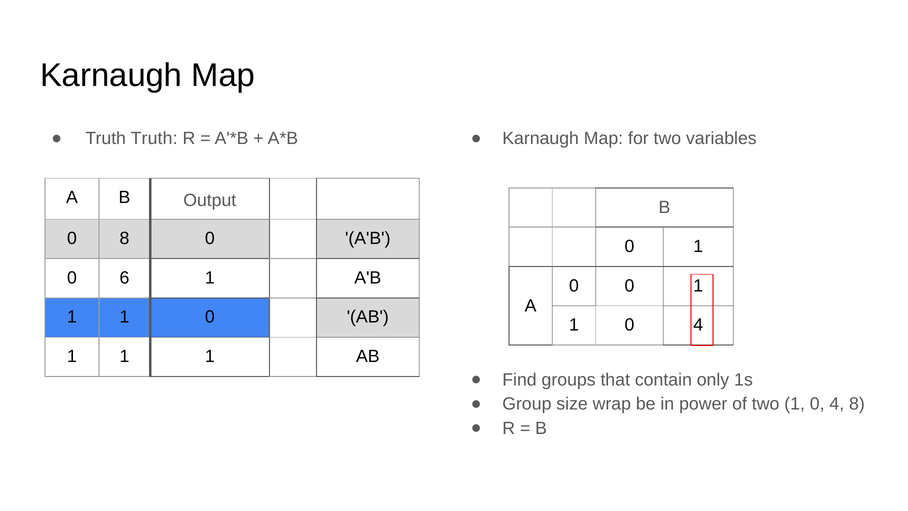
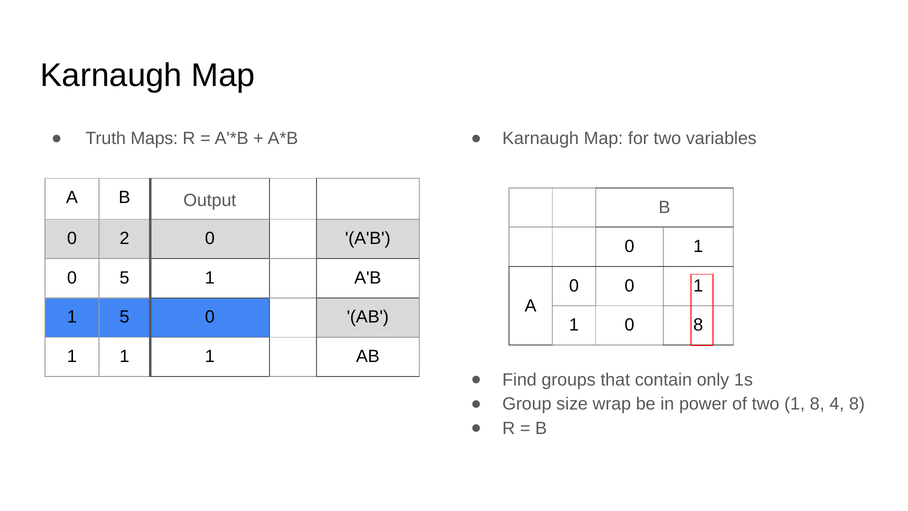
Truth Truth: Truth -> Maps
0 8: 8 -> 2
0 6: 6 -> 5
1 at (124, 317): 1 -> 5
4 at (698, 325): 4 -> 8
two 1 0: 0 -> 8
